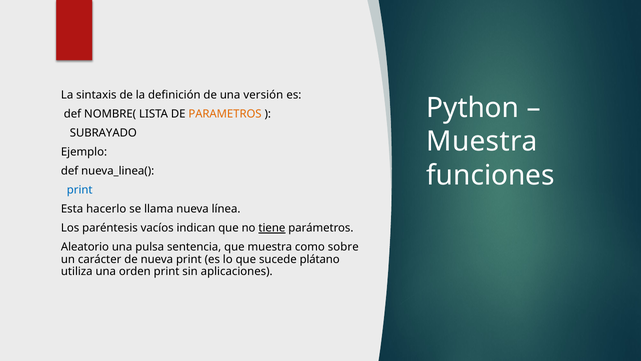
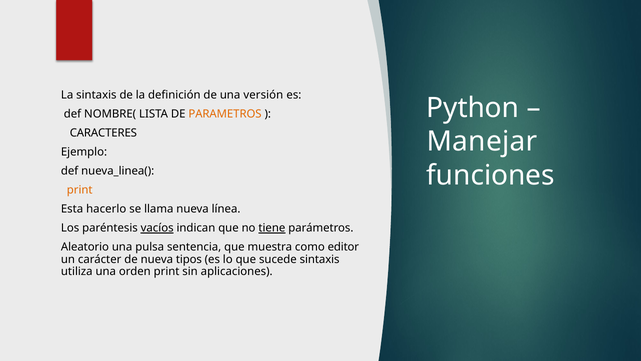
SUBRAYADO: SUBRAYADO -> CARACTERES
Muestra at (482, 141): Muestra -> Manejar
print at (80, 190) colour: blue -> orange
vacíos underline: none -> present
sobre: sobre -> editor
nueva print: print -> tipos
sucede plátano: plátano -> sintaxis
